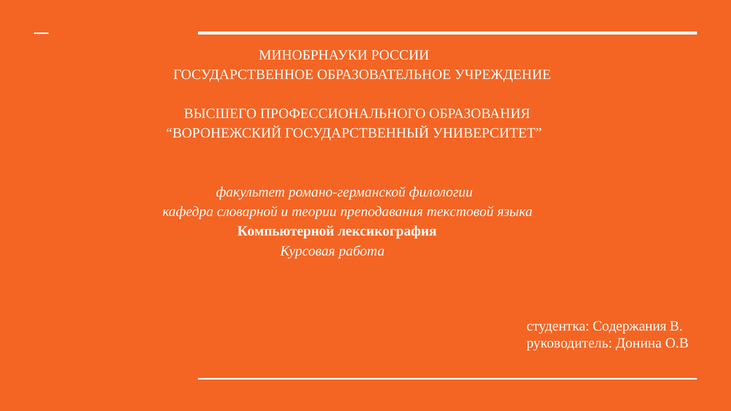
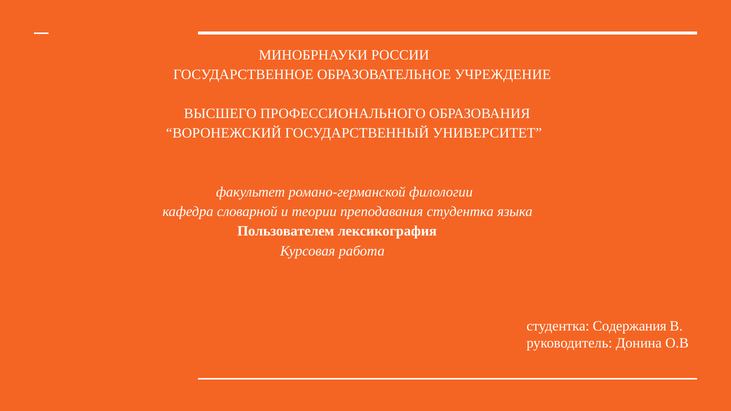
преподавания текстовой: текстовой -> студентка
Компьютерной: Компьютерной -> Пользователем
